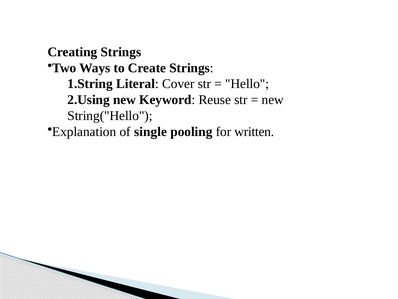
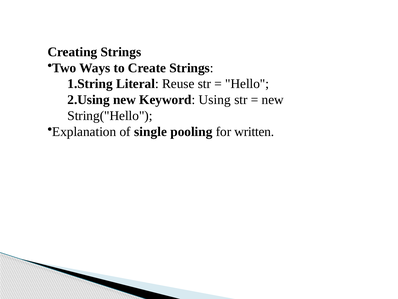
Cover: Cover -> Reuse
Reuse: Reuse -> Using
